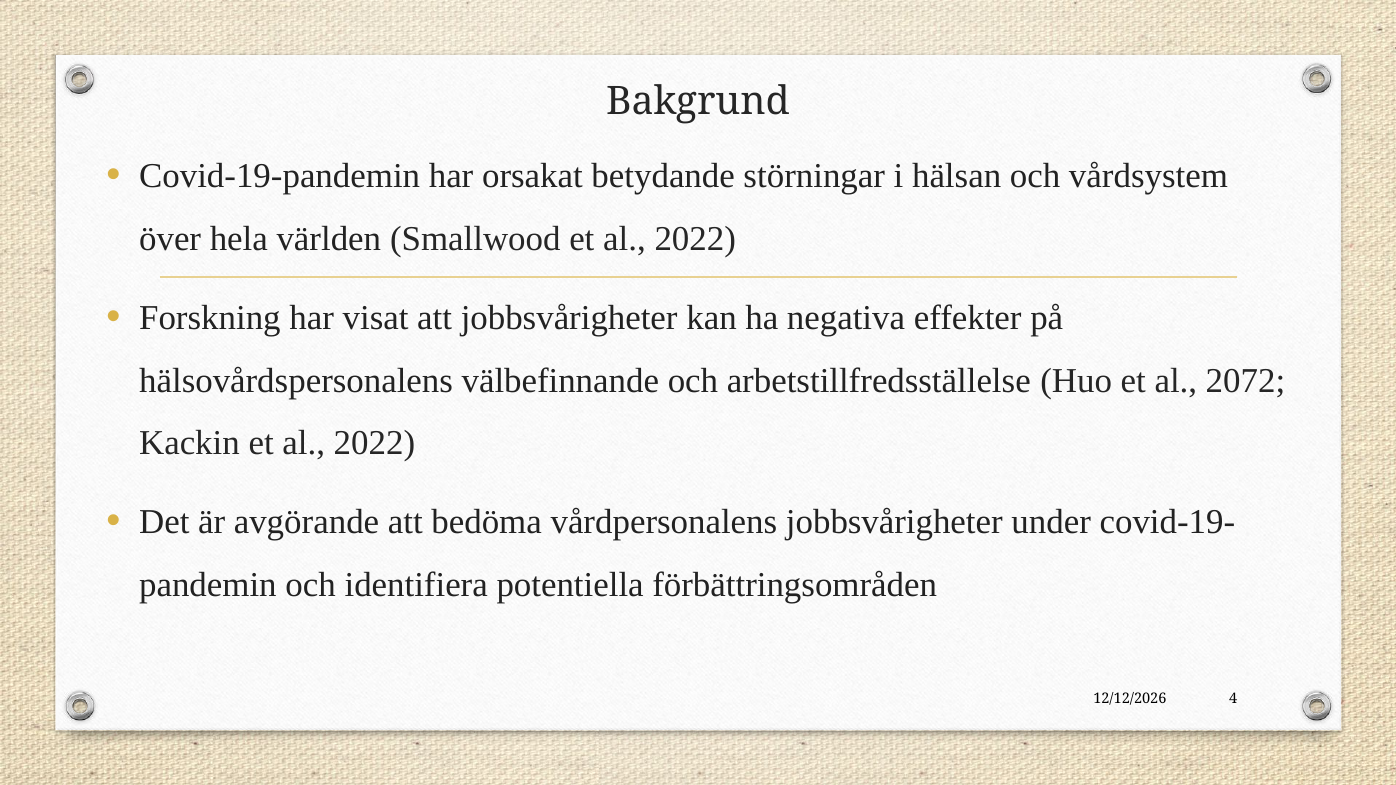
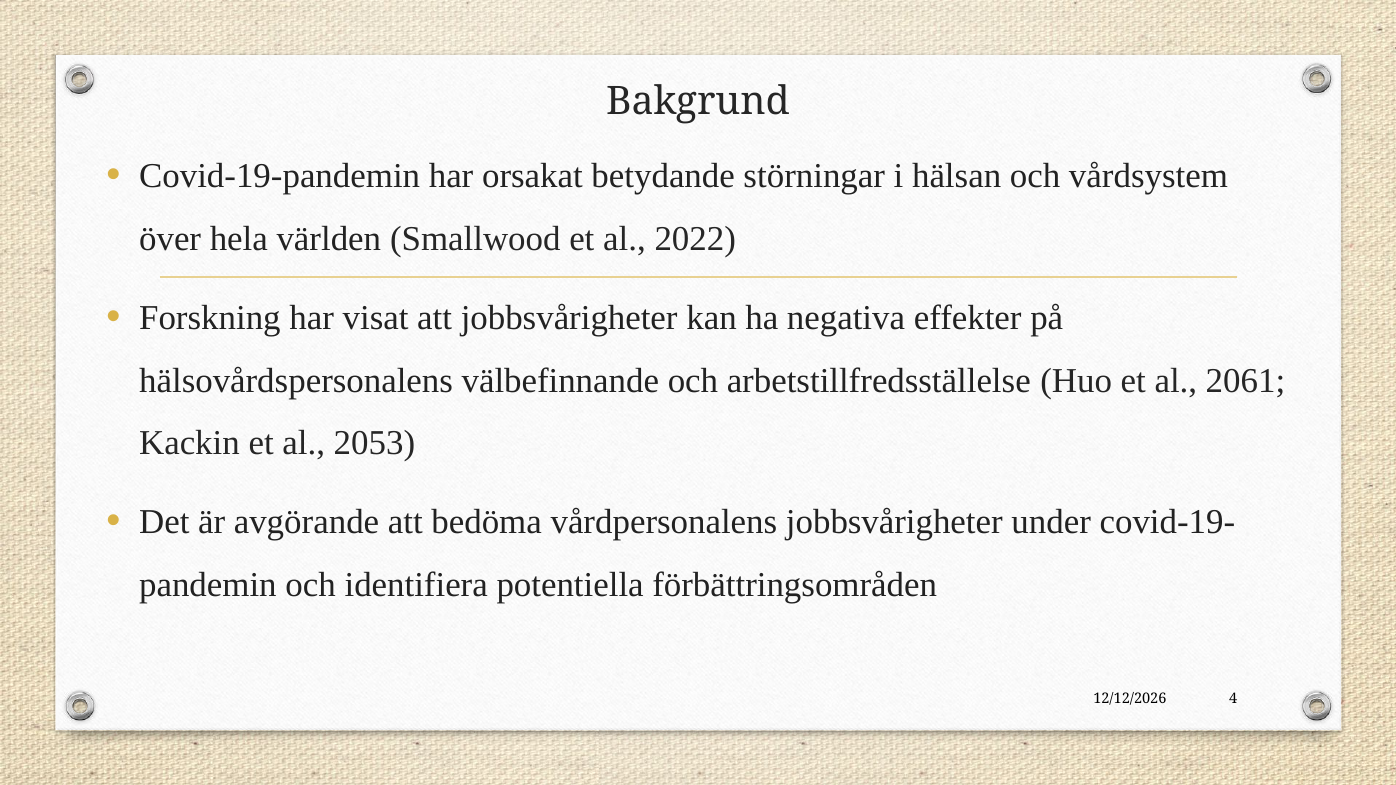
2072: 2072 -> 2061
Kackin et al 2022: 2022 -> 2053
